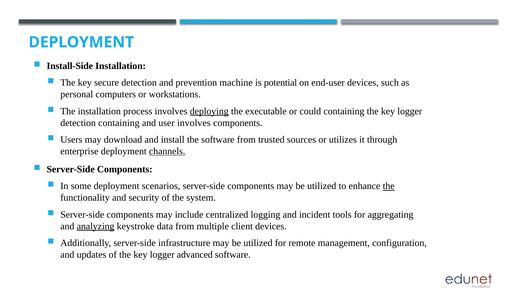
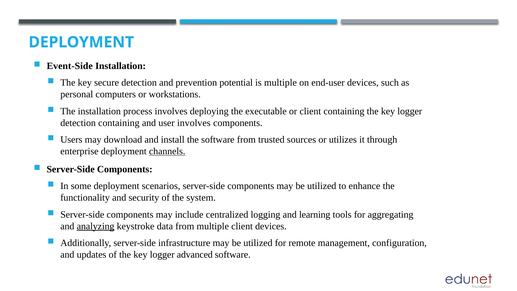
Install-Side: Install-Side -> Event-Side
machine: machine -> potential
is potential: potential -> multiple
deploying underline: present -> none
or could: could -> client
the at (389, 186) underline: present -> none
incident: incident -> learning
